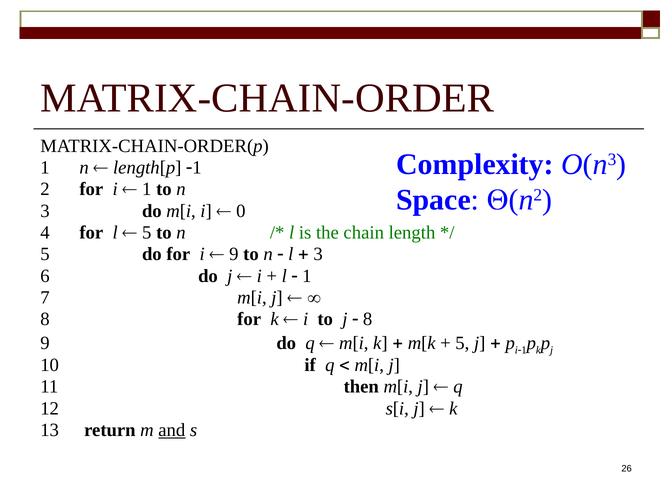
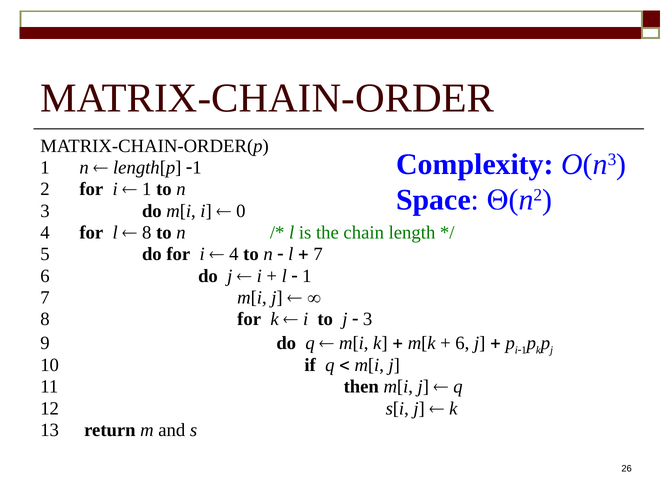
5 at (147, 233): 5 -> 8
9 at (234, 254): 9 -> 4
3 at (318, 254): 3 -> 7
8 at (368, 319): 8 -> 3
5 at (462, 343): 5 -> 6
and underline: present -> none
